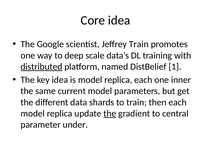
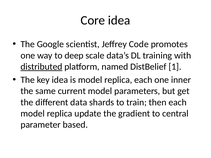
Jeffrey Train: Train -> Code
the at (110, 114) underline: present -> none
under: under -> based
